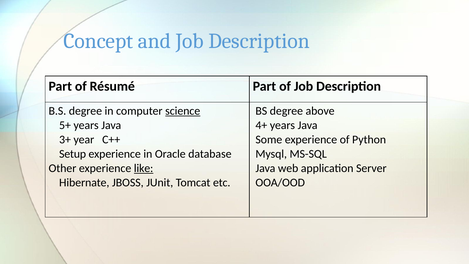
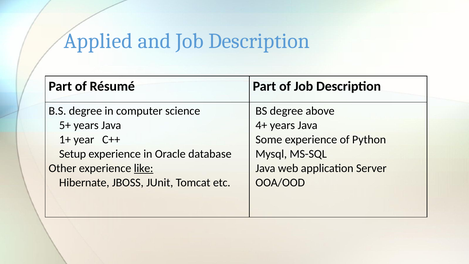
Concept: Concept -> Applied
science underline: present -> none
3+: 3+ -> 1+
